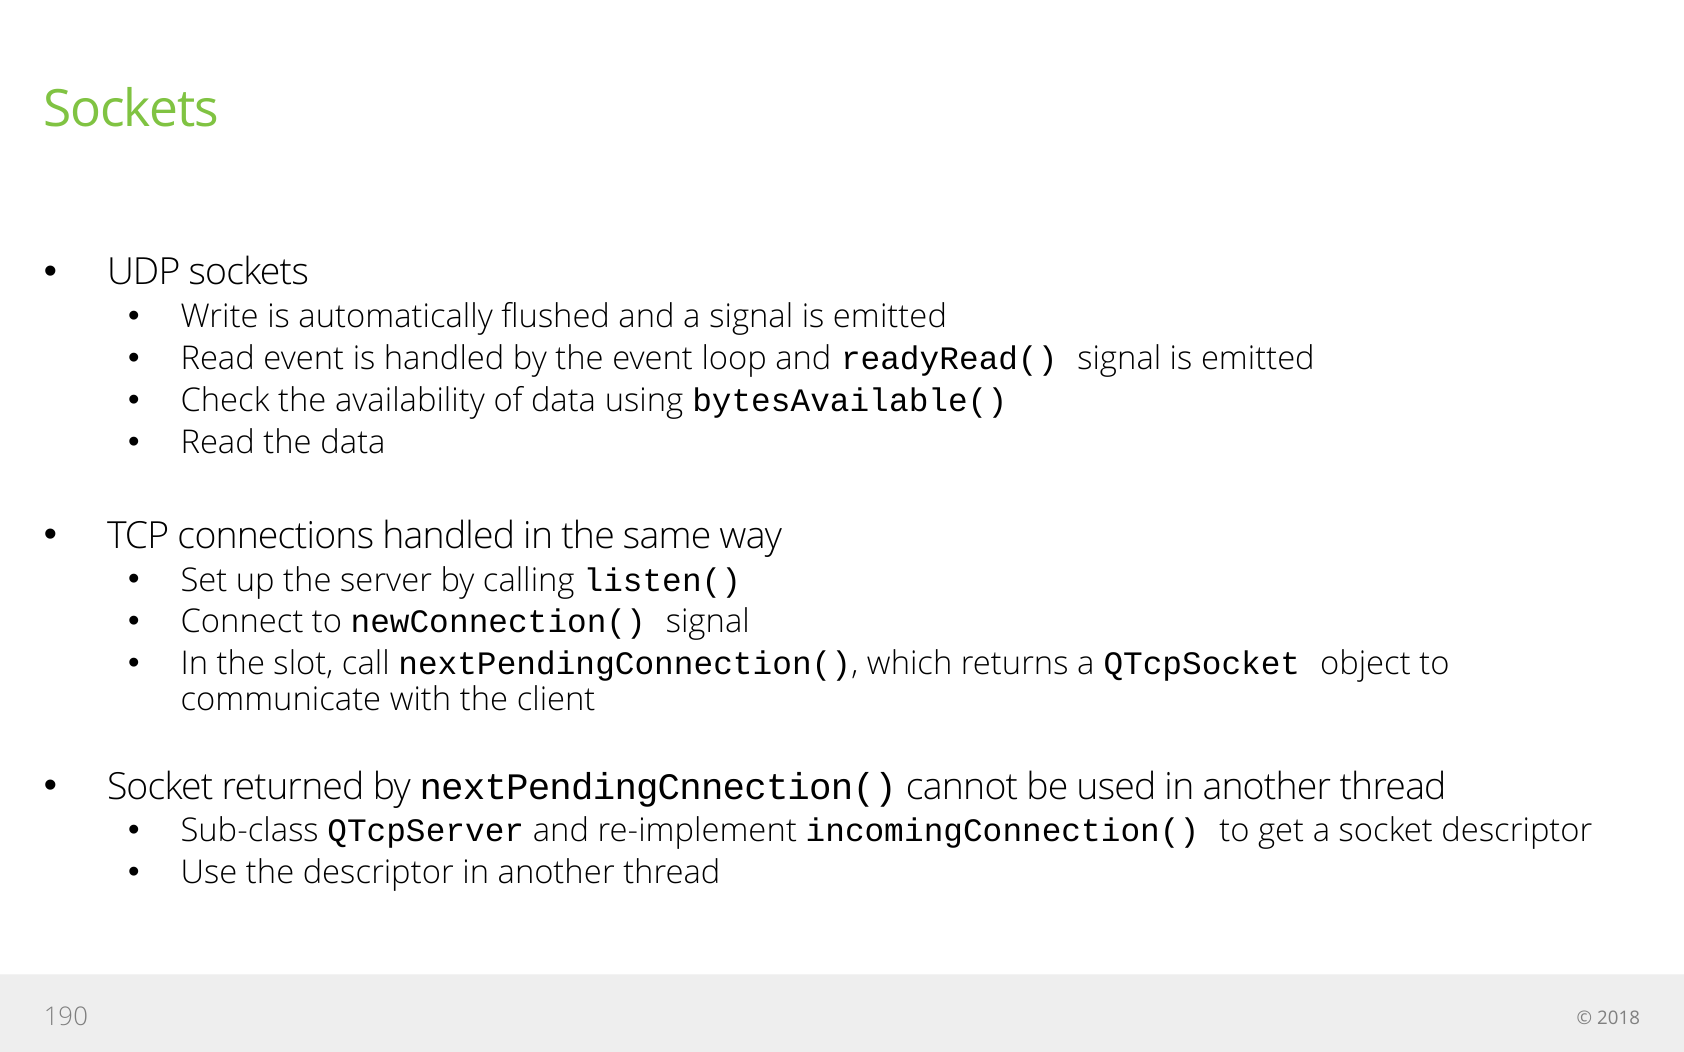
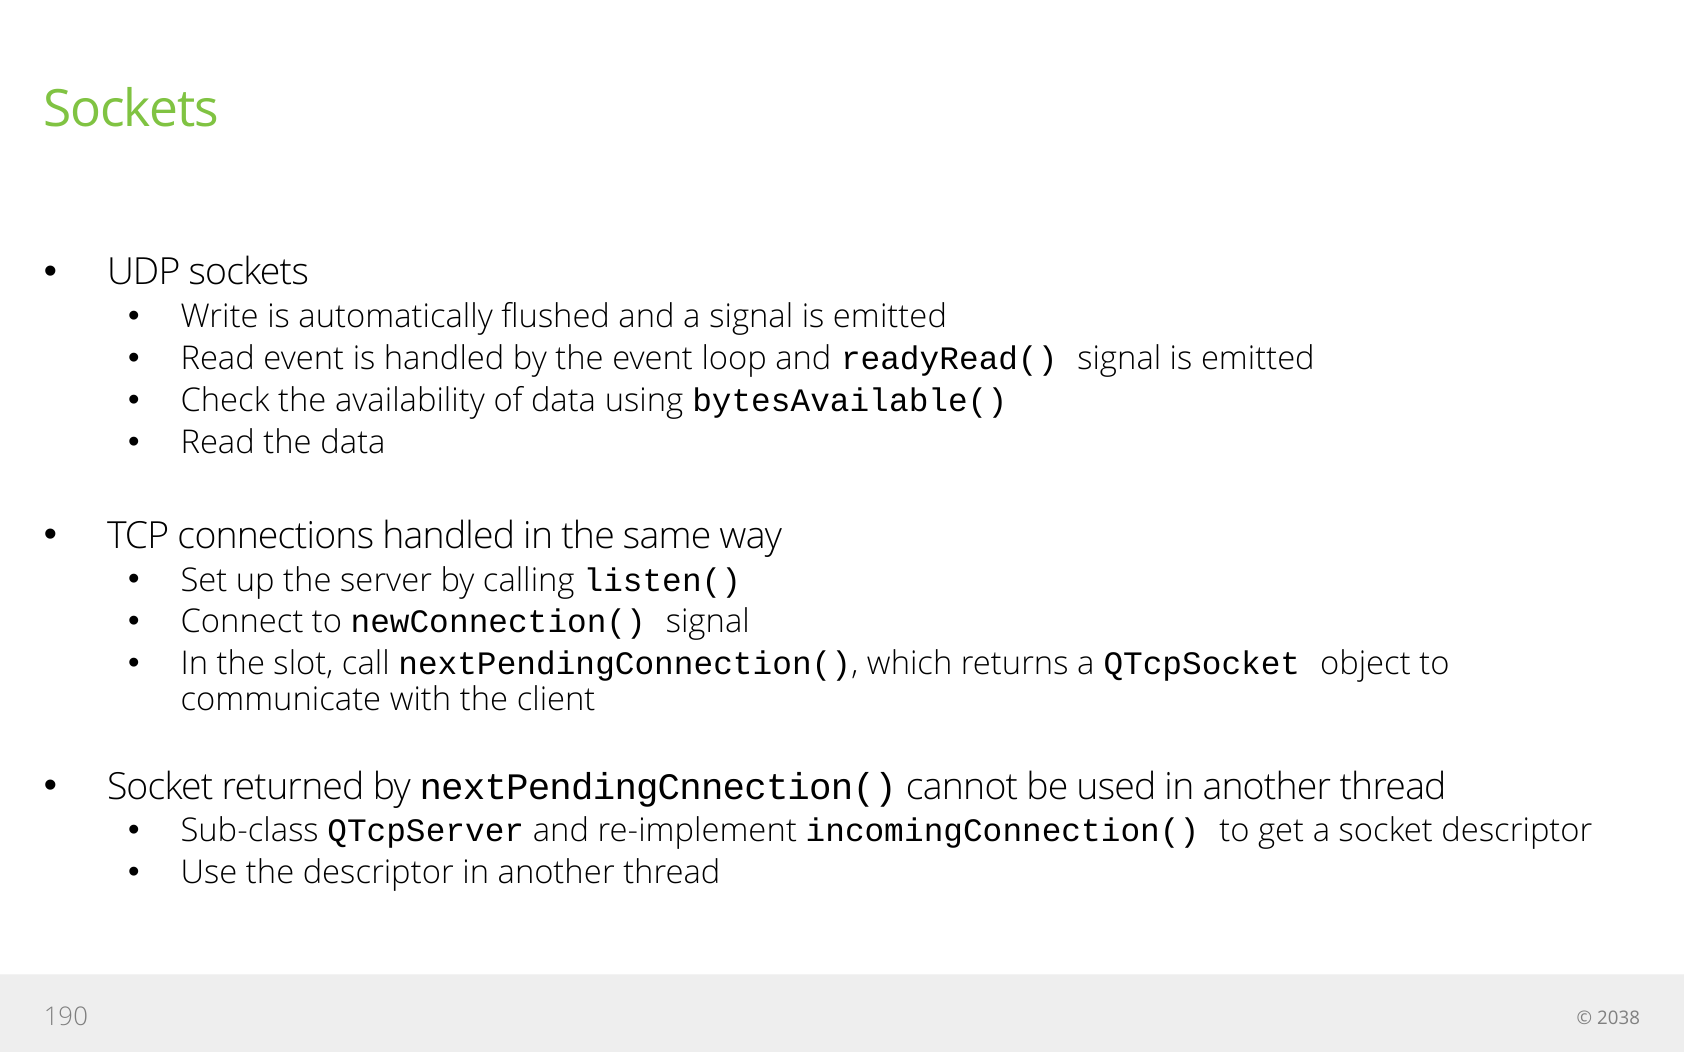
2018: 2018 -> 2038
